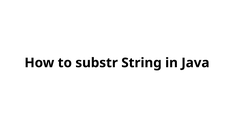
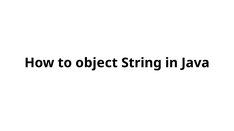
substr: substr -> object
